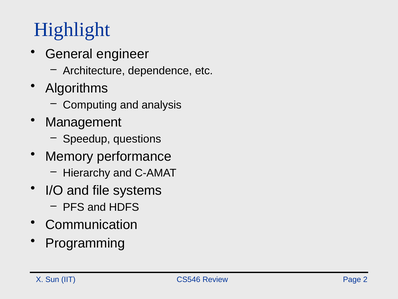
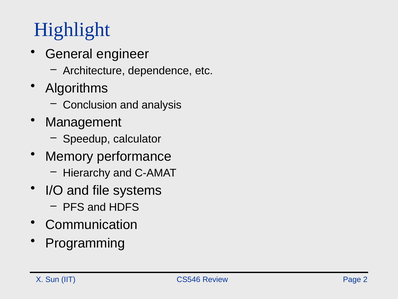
Computing: Computing -> Conclusion
questions: questions -> calculator
